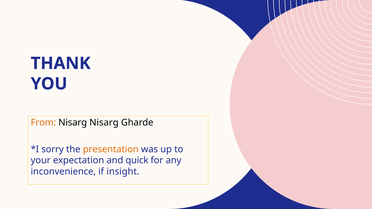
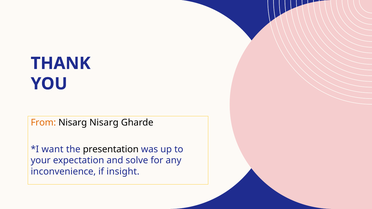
sorry: sorry -> want
presentation colour: orange -> black
quick: quick -> solve
